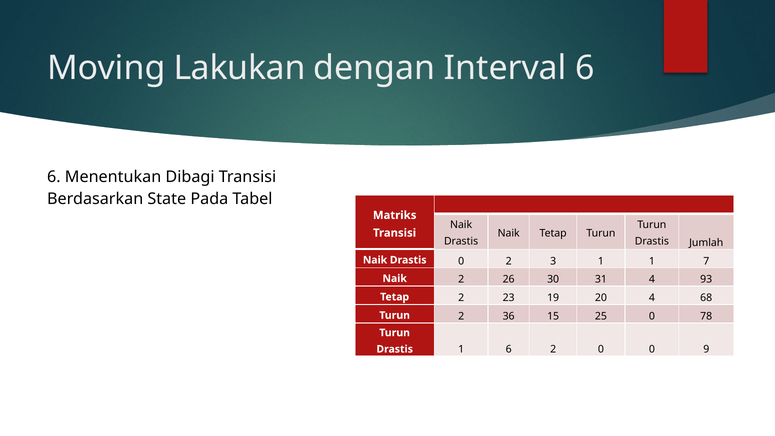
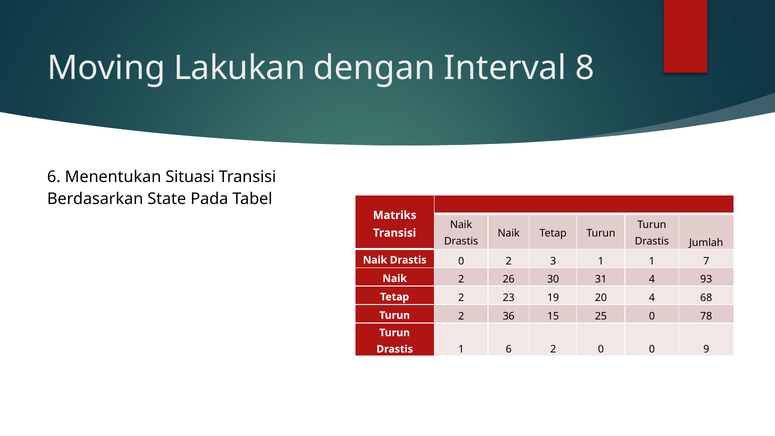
Interval 6: 6 -> 8
Dibagi: Dibagi -> Situasi
